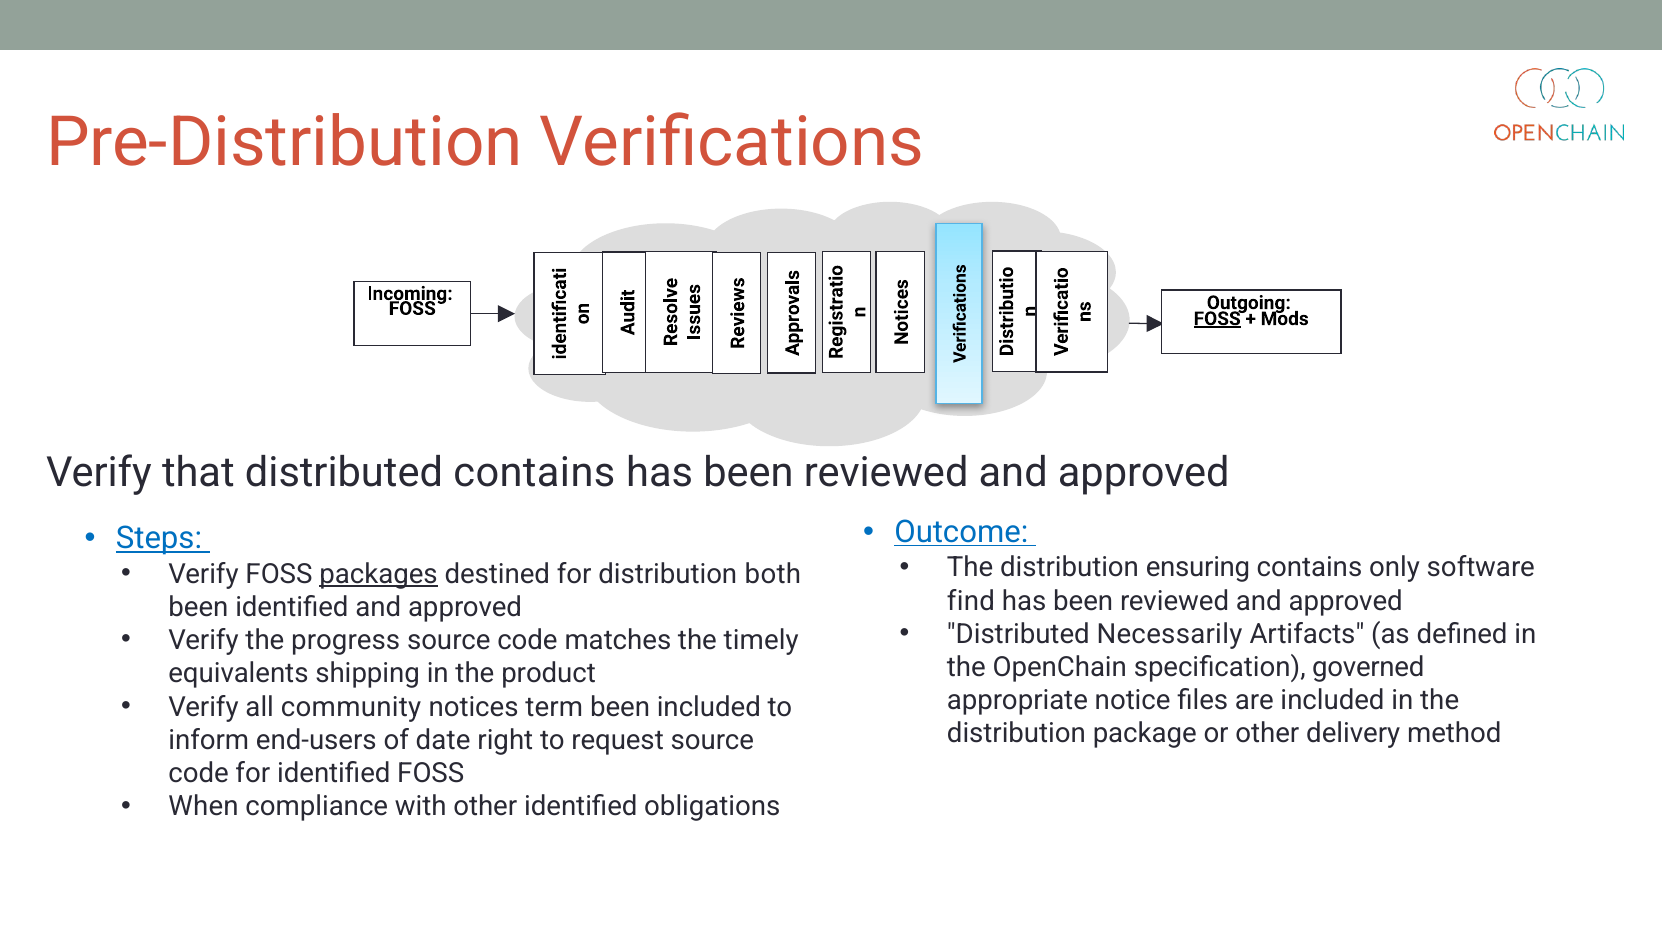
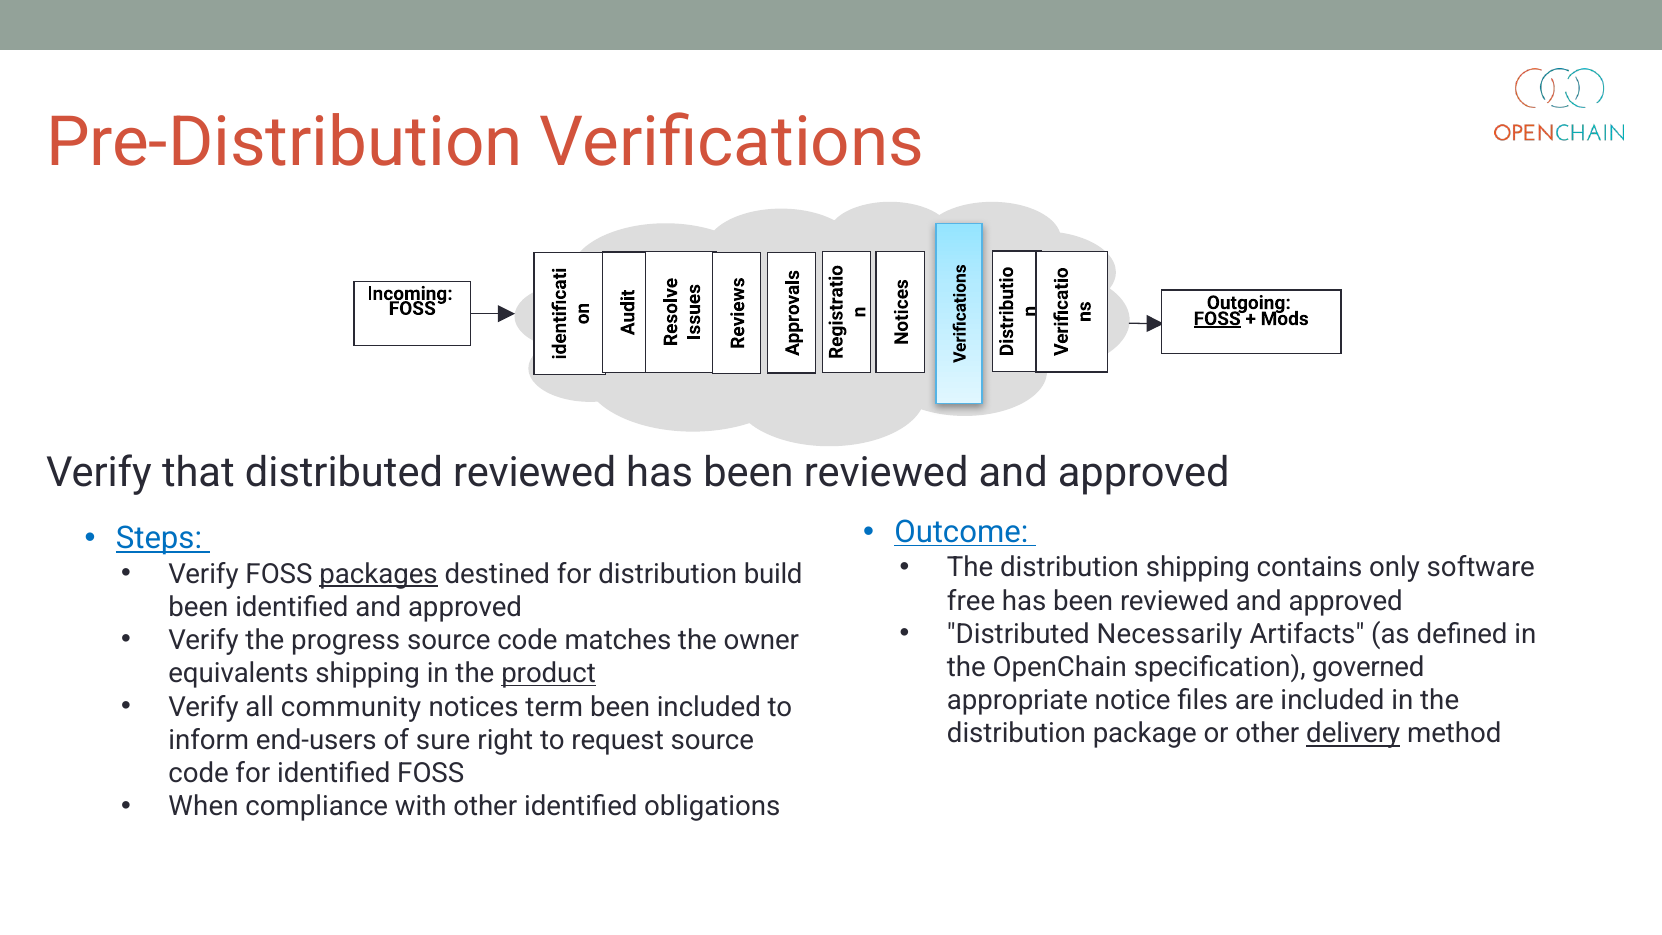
distributed contains: contains -> reviewed
distribution ensuring: ensuring -> shipping
both: both -> build
find: find -> free
timely: timely -> owner
product underline: none -> present
delivery underline: none -> present
date: date -> sure
